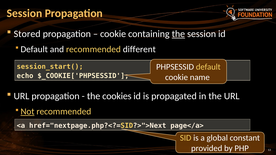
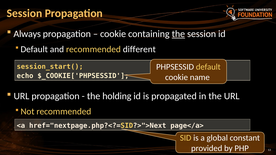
Stored: Stored -> Always
cookies: cookies -> holding
Not underline: present -> none
